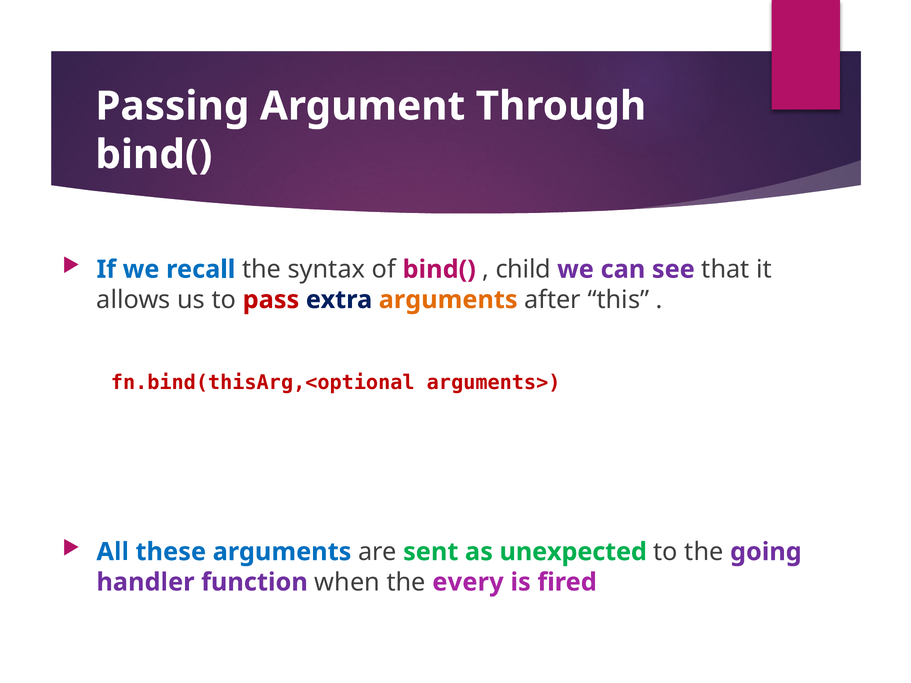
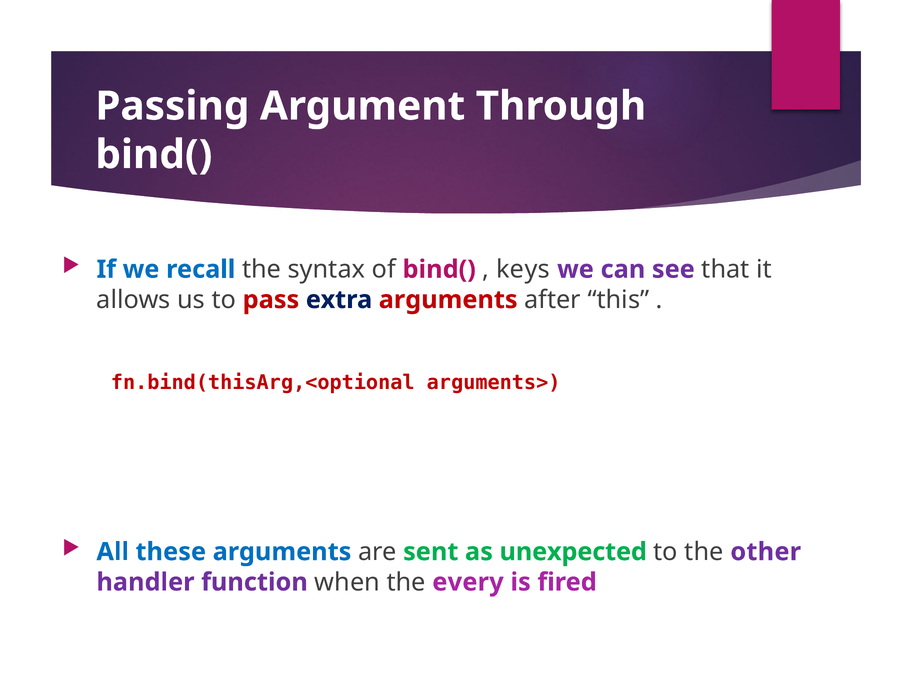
child: child -> keys
arguments at (448, 300) colour: orange -> red
going: going -> other
